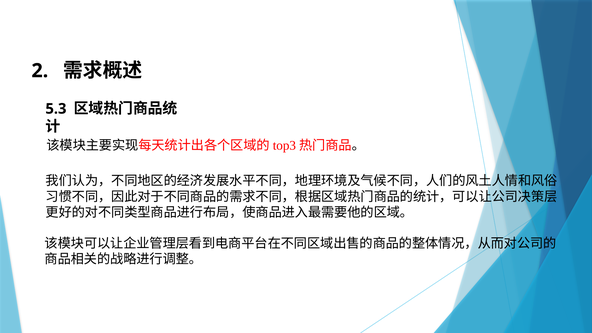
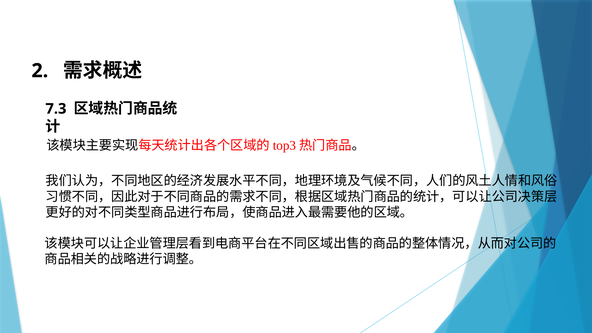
5.3: 5.3 -> 7.3
